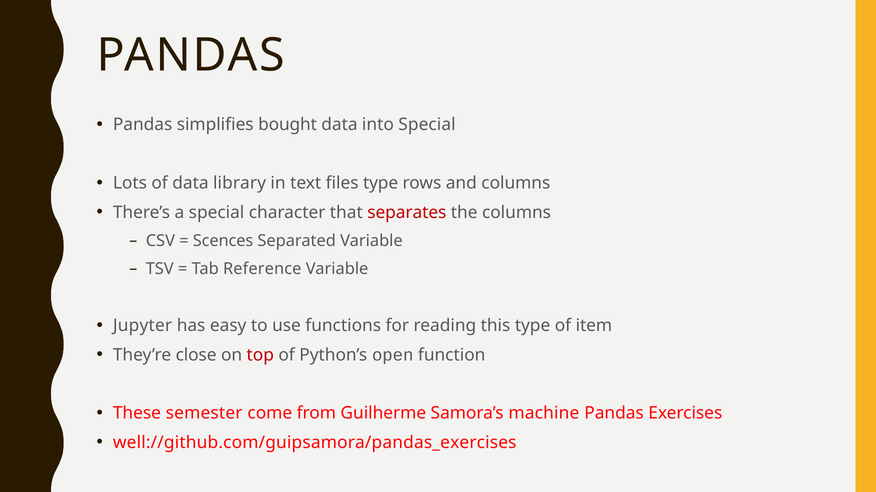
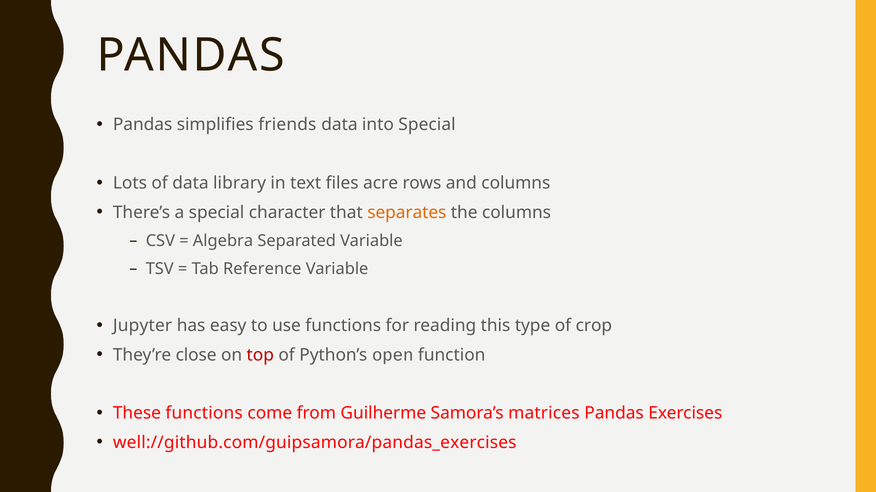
bought: bought -> friends
files type: type -> acre
separates colour: red -> orange
Scences: Scences -> Algebra
item: item -> crop
These semester: semester -> functions
machine: machine -> matrices
